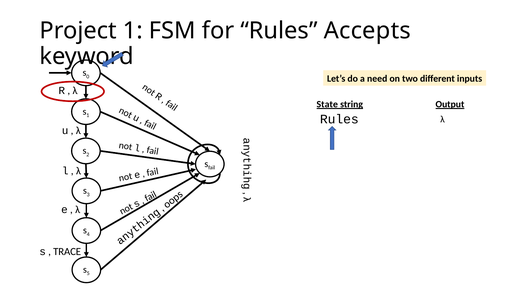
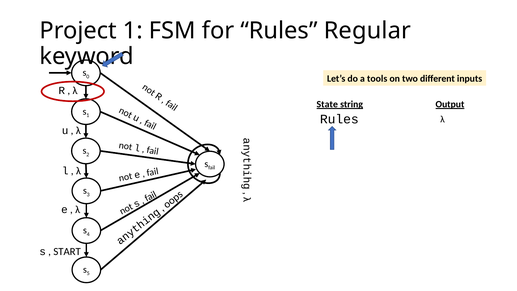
Accepts: Accepts -> Regular
need: need -> tools
TRACE: TRACE -> START
